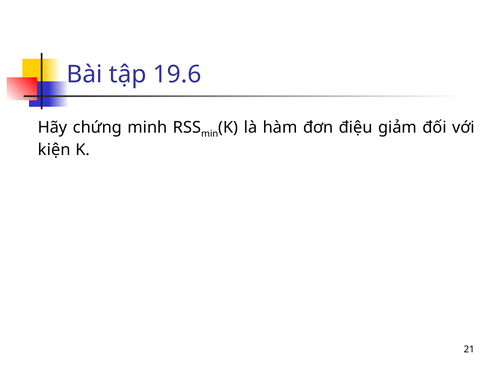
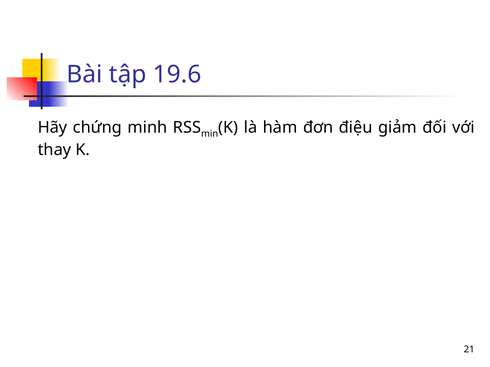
kiện: kiện -> thay
